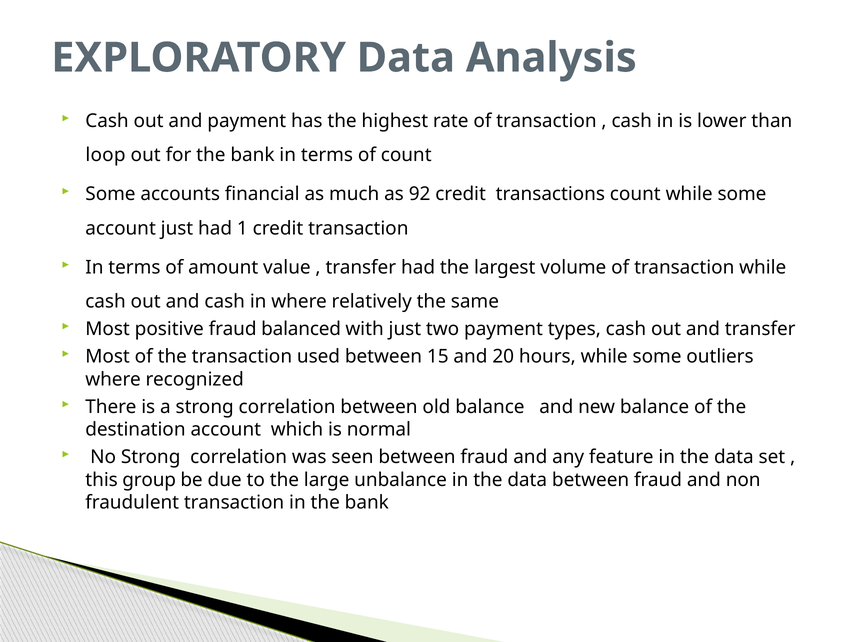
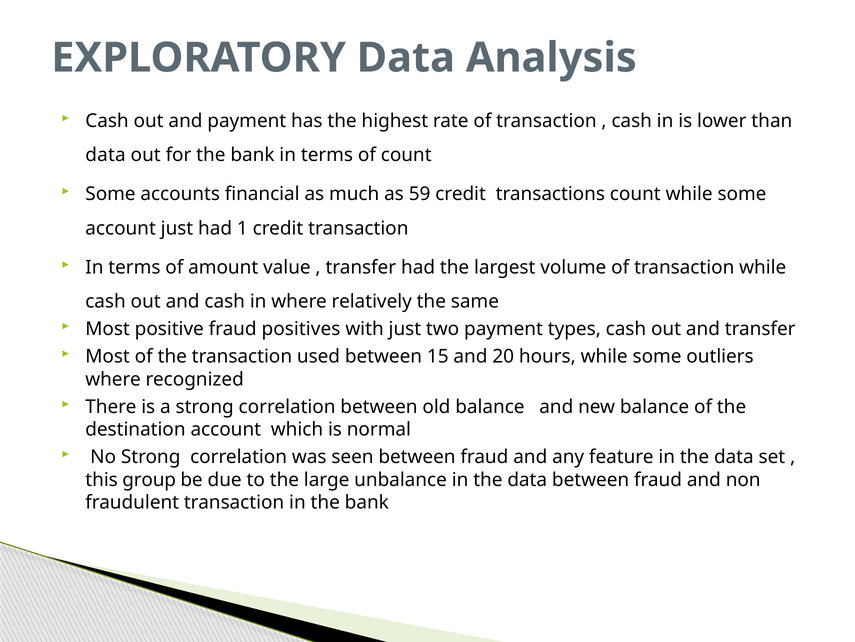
loop at (105, 155): loop -> data
92: 92 -> 59
balanced: balanced -> positives
